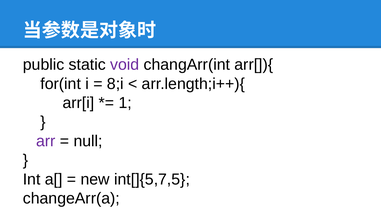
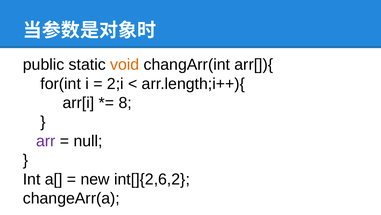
void colour: purple -> orange
8;i: 8;i -> 2;i
1: 1 -> 8
int[]{5,7,5: int[]{5,7,5 -> int[]{2,6,2
